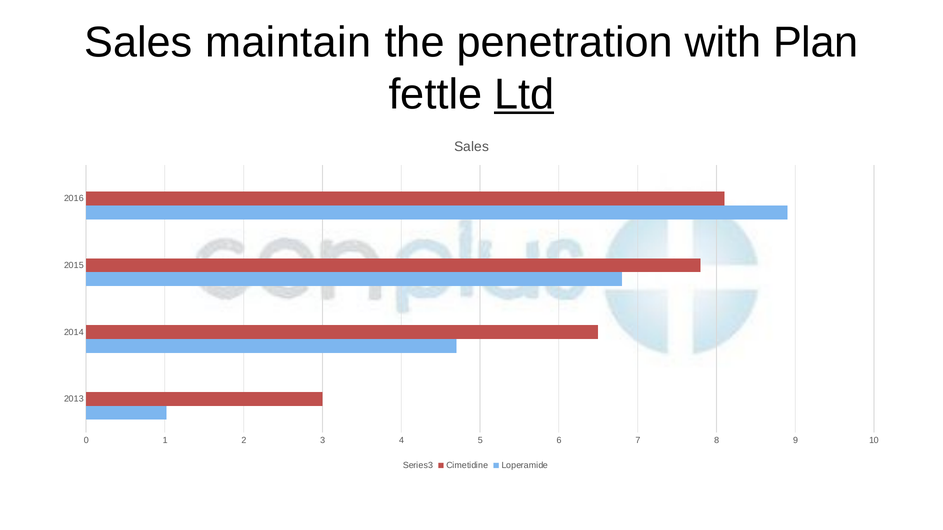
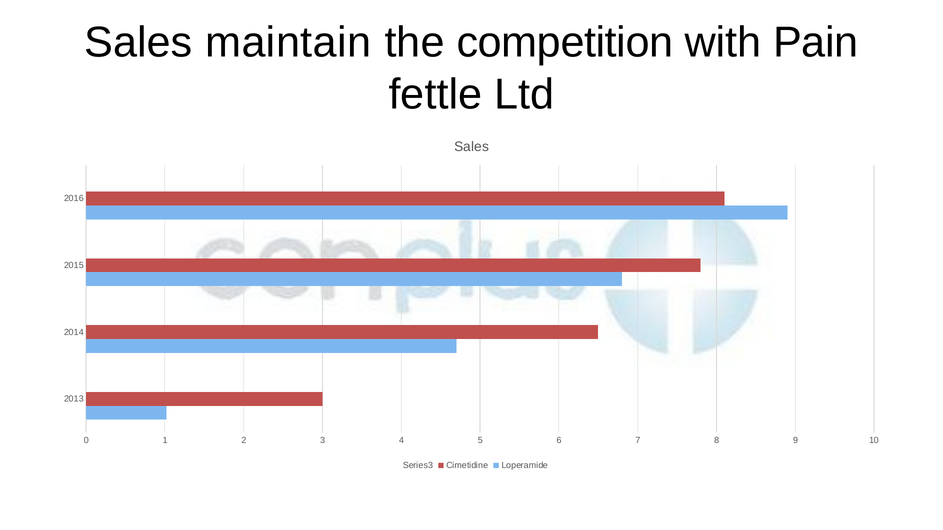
penetration: penetration -> competition
Plan: Plan -> Pain
Ltd underline: present -> none
